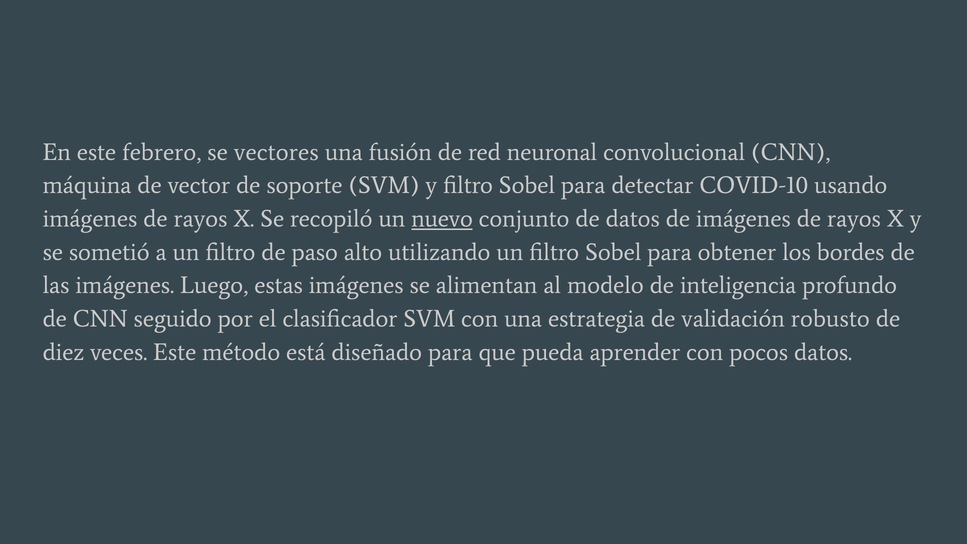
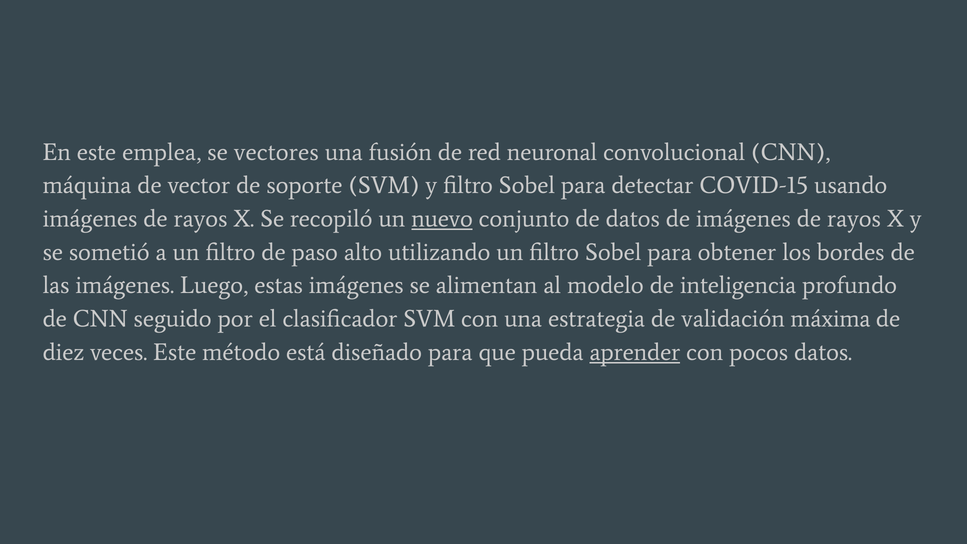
febrero: febrero -> emplea
COVID-10: COVID-10 -> COVID-15
robusto: robusto -> máxima
aprender underline: none -> present
